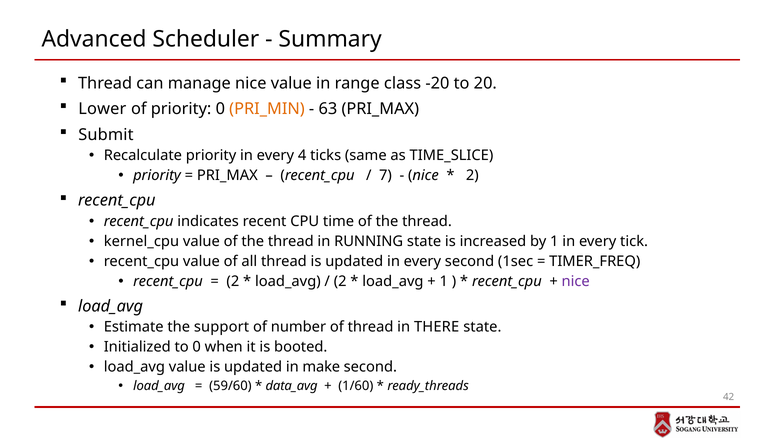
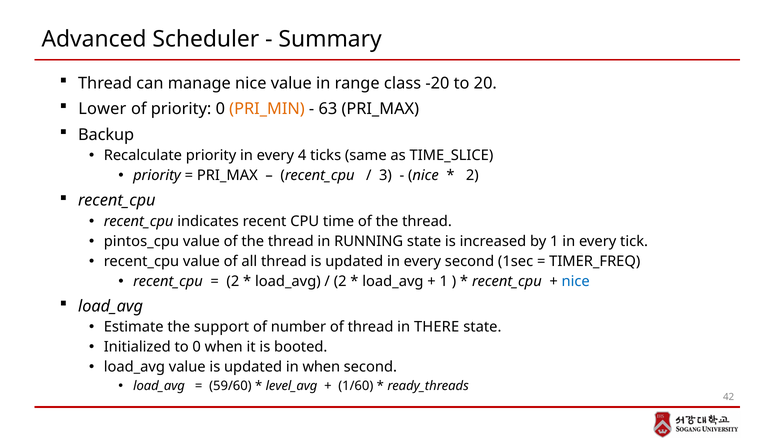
Submit: Submit -> Backup
7: 7 -> 3
kernel_cpu: kernel_cpu -> pintos_cpu
nice at (576, 281) colour: purple -> blue
in make: make -> when
data_avg: data_avg -> level_avg
